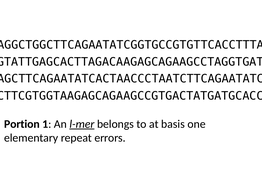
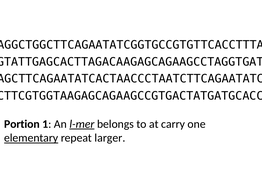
basis: basis -> carry
elementary underline: none -> present
errors: errors -> larger
